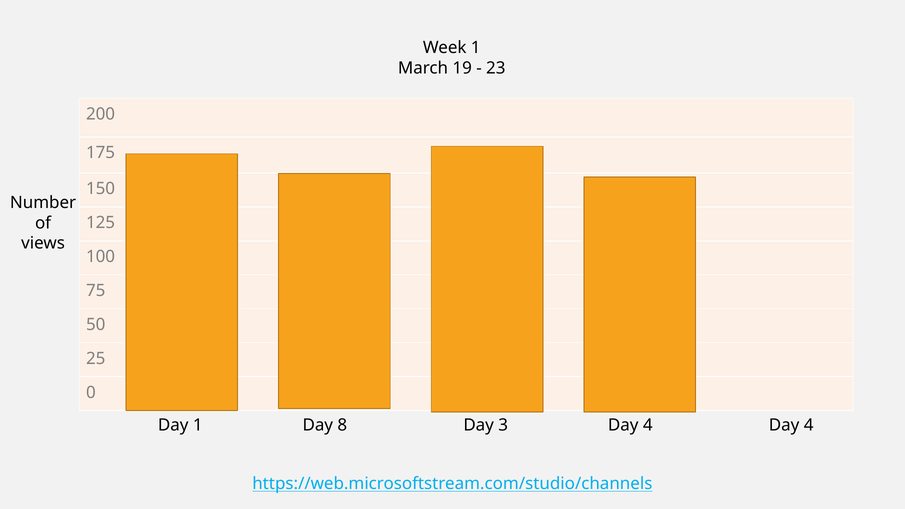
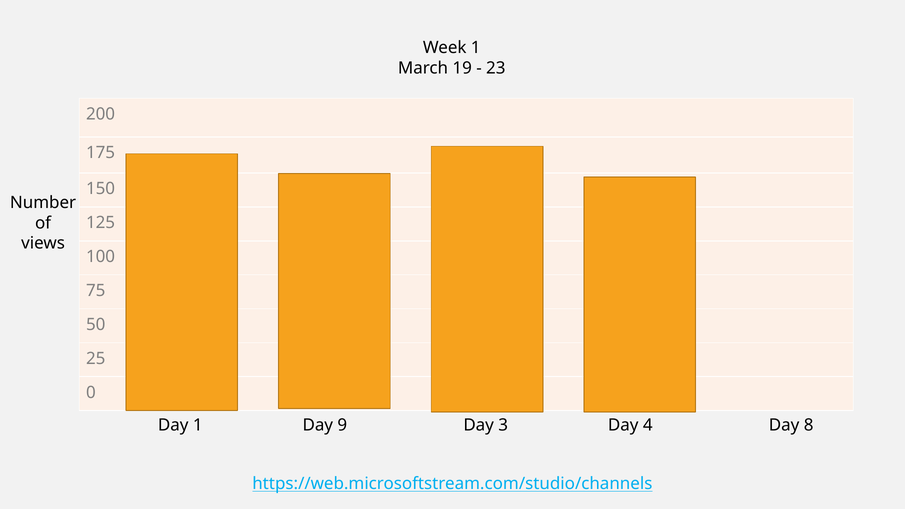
8: 8 -> 9
4 Day 4: 4 -> 8
